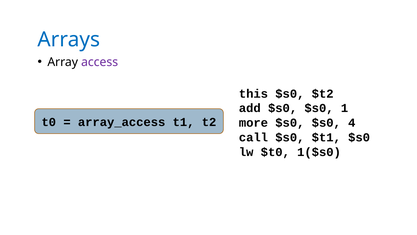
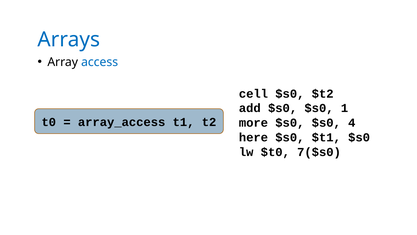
access colour: purple -> blue
this: this -> cell
call: call -> here
1($s0: 1($s0 -> 7($s0
